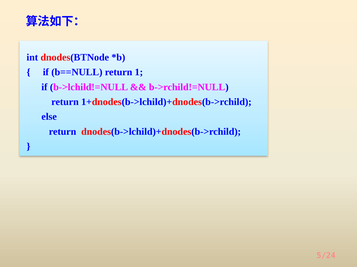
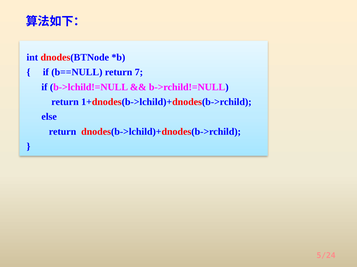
1: 1 -> 7
